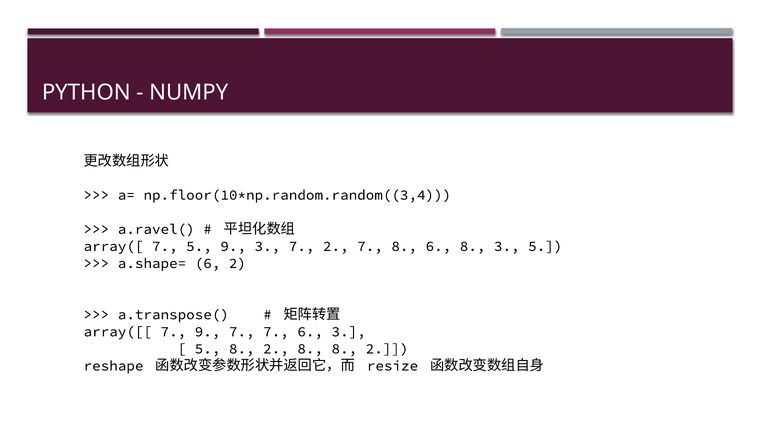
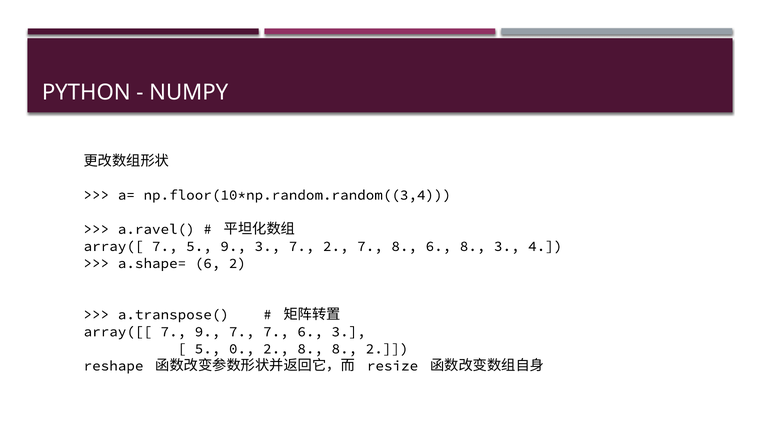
3 5: 5 -> 4
5 8: 8 -> 0
